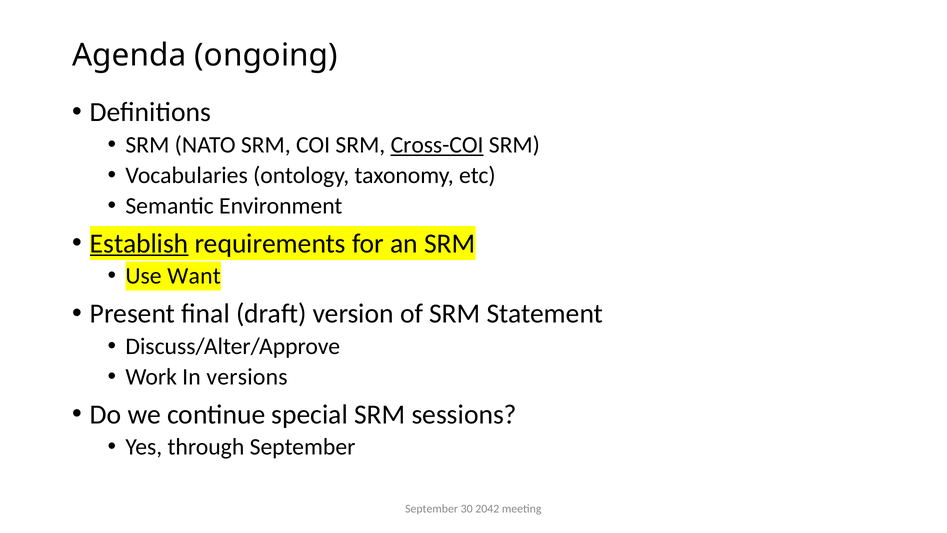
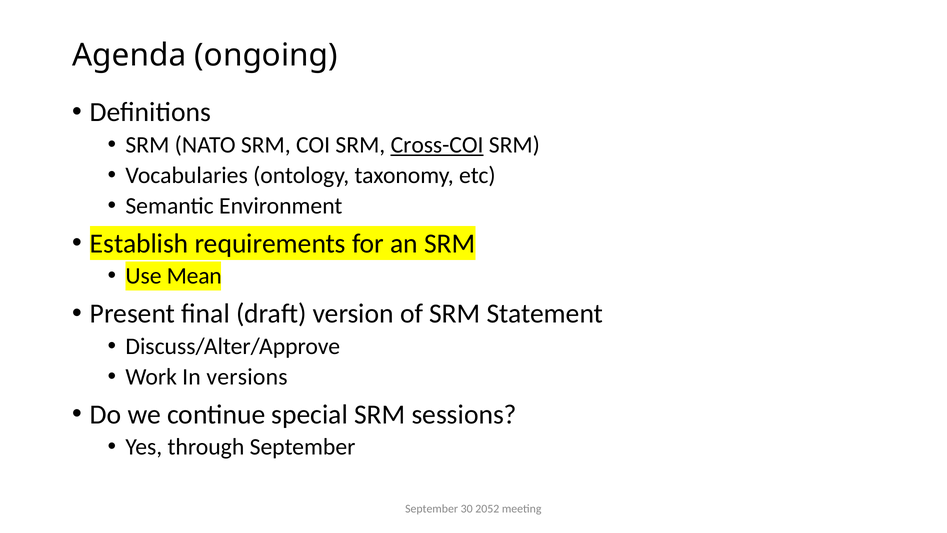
Establish underline: present -> none
Want: Want -> Mean
2042: 2042 -> 2052
